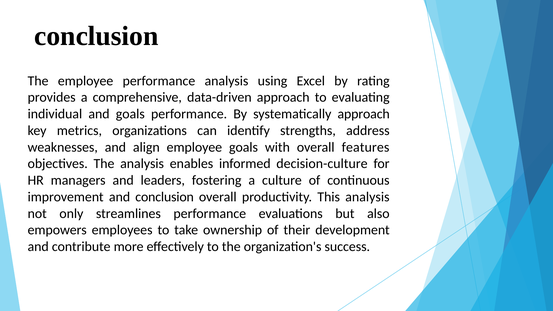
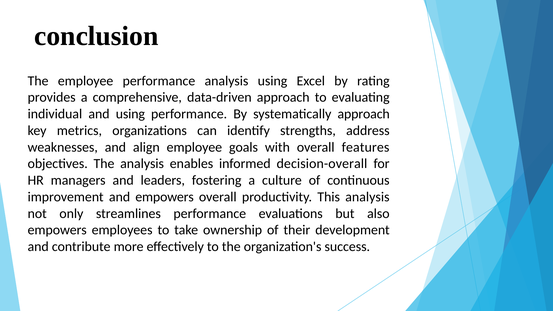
and goals: goals -> using
decision-culture: decision-culture -> decision-overall
and conclusion: conclusion -> empowers
